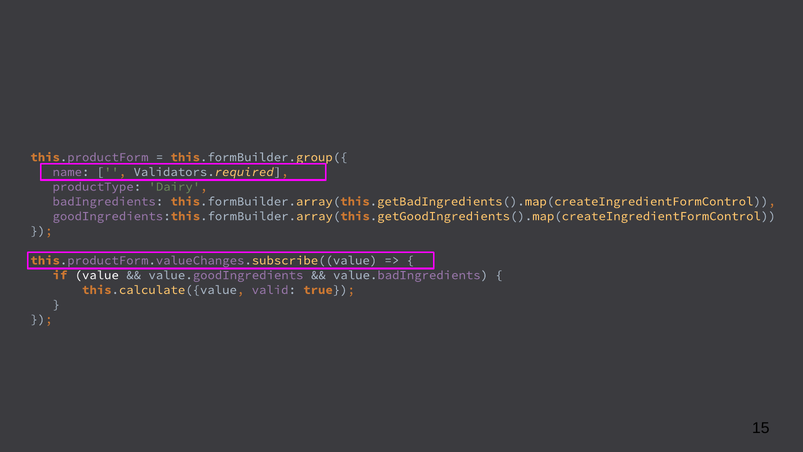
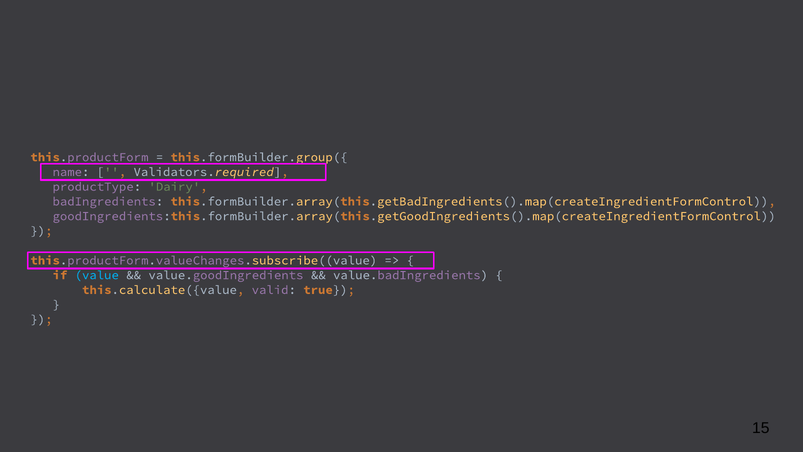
value colour: white -> light blue
